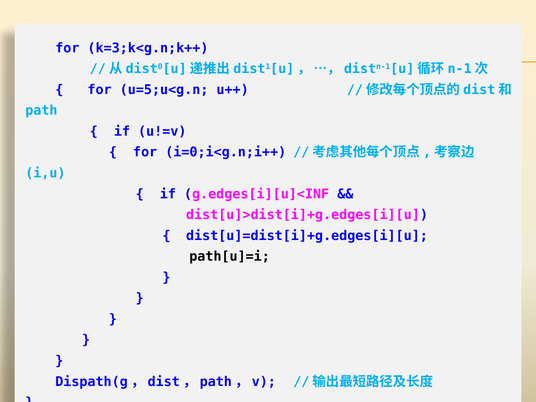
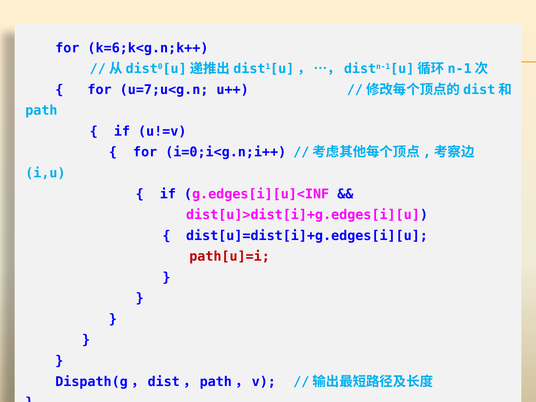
k=3;k<g.n;k++: k=3;k<g.n;k++ -> k=6;k<g.n;k++
u=5;u<g.n: u=5;u<g.n -> u=7;u<g.n
path[u]=i colour: black -> red
